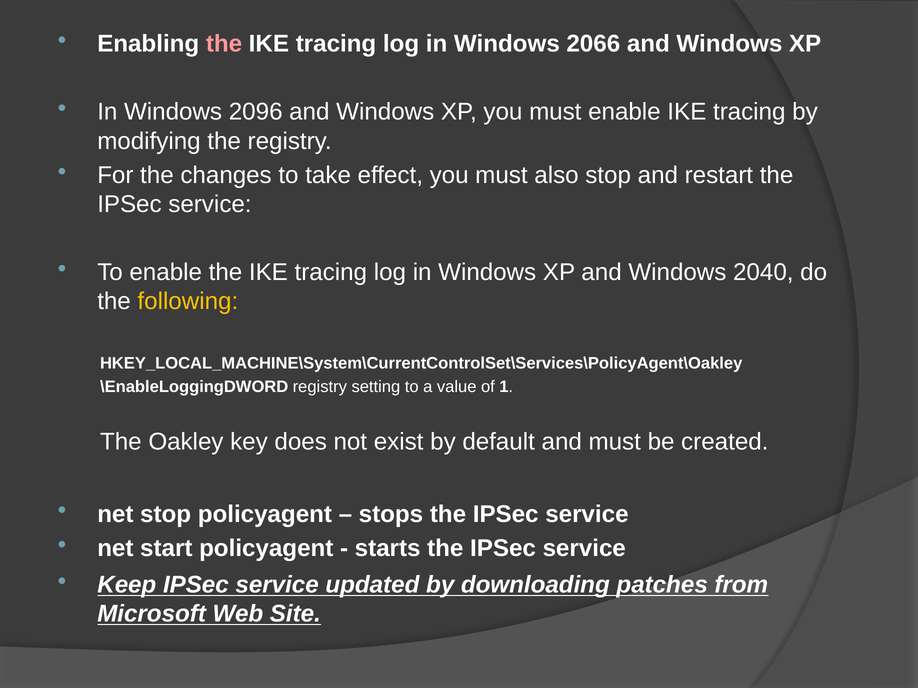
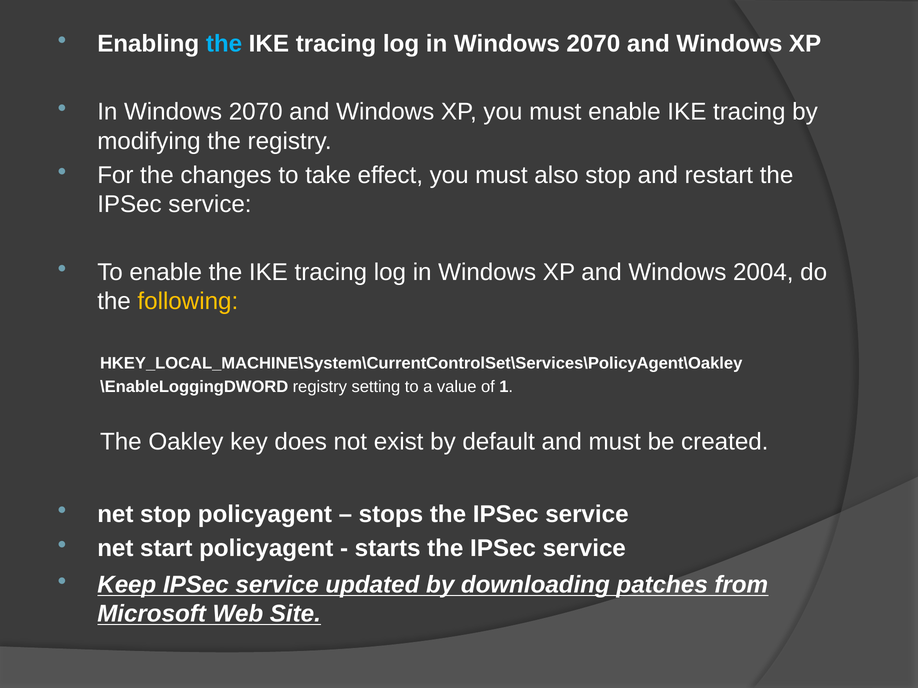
the at (224, 44) colour: pink -> light blue
log in Windows 2066: 2066 -> 2070
2096 at (256, 112): 2096 -> 2070
2040: 2040 -> 2004
